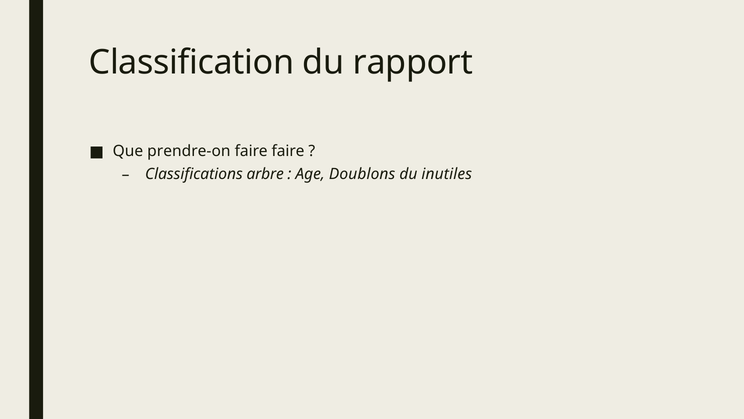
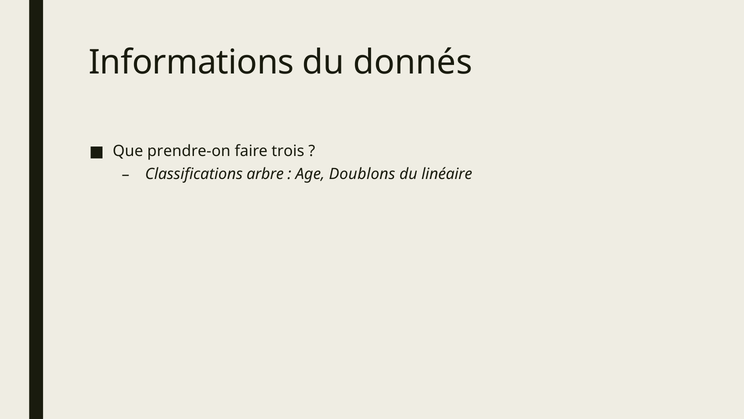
Classification: Classification -> Informations
rapport: rapport -> donnés
faire faire: faire -> trois
inutiles: inutiles -> linéaire
